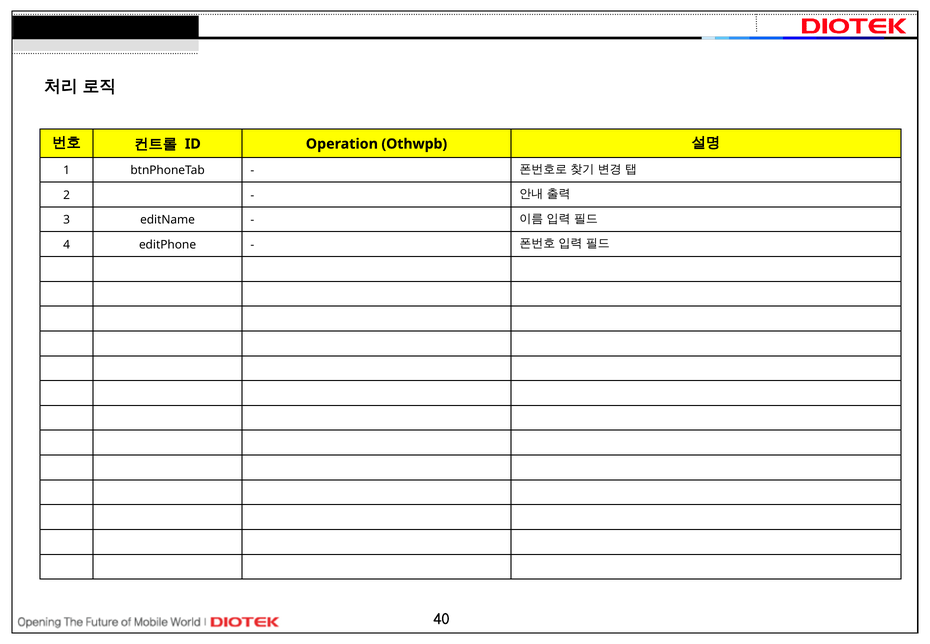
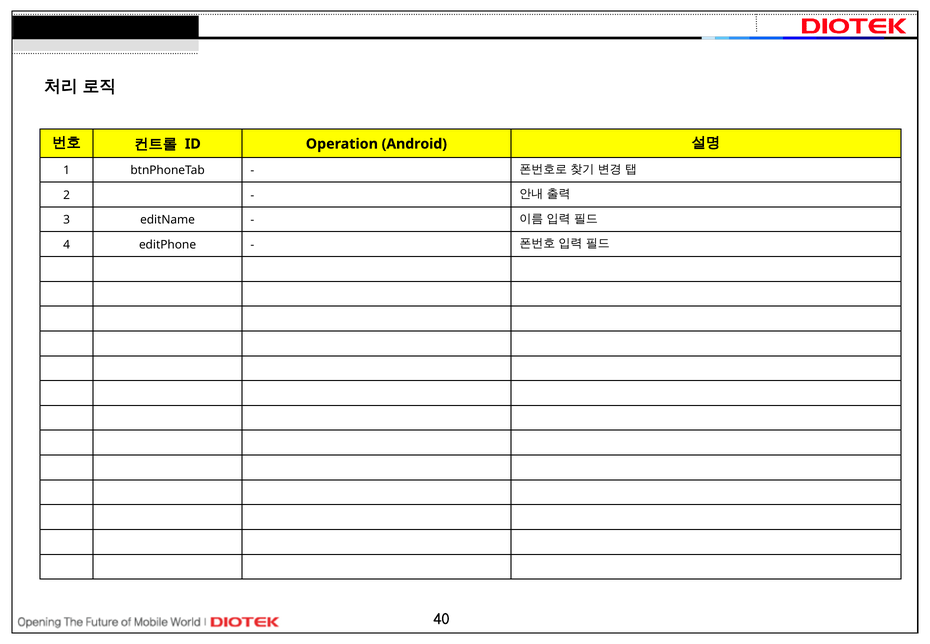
Othwpb: Othwpb -> Android
